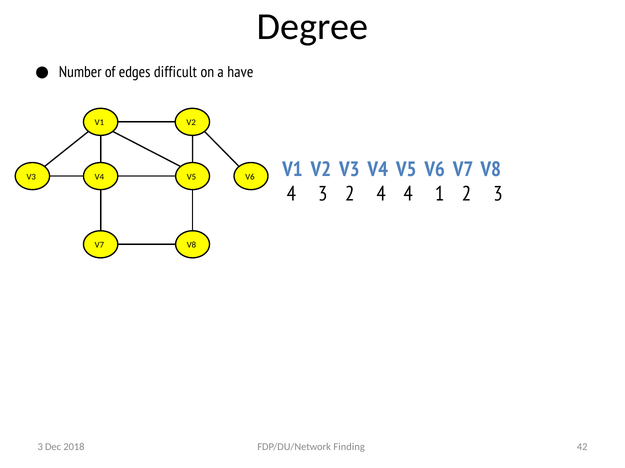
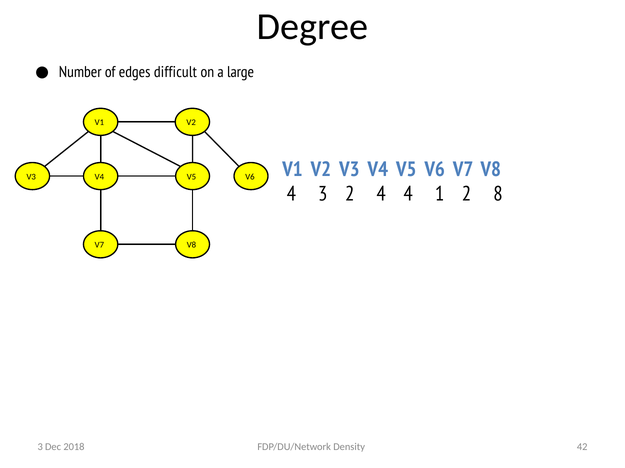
have: have -> large
2 3: 3 -> 8
Finding: Finding -> Density
